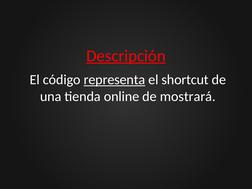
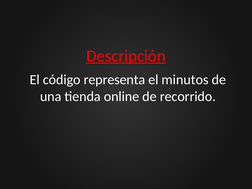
representa underline: present -> none
shortcut: shortcut -> minutos
mostrará: mostrará -> recorrido
